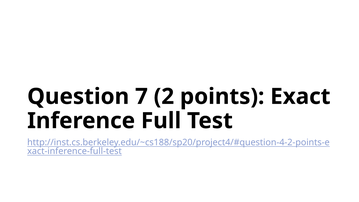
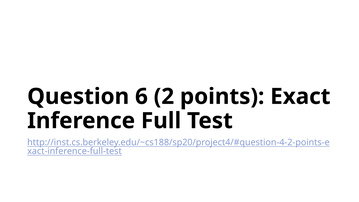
7: 7 -> 6
